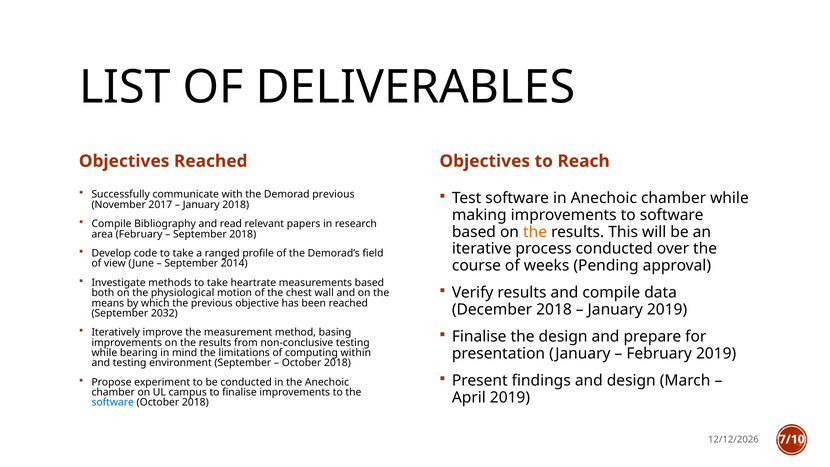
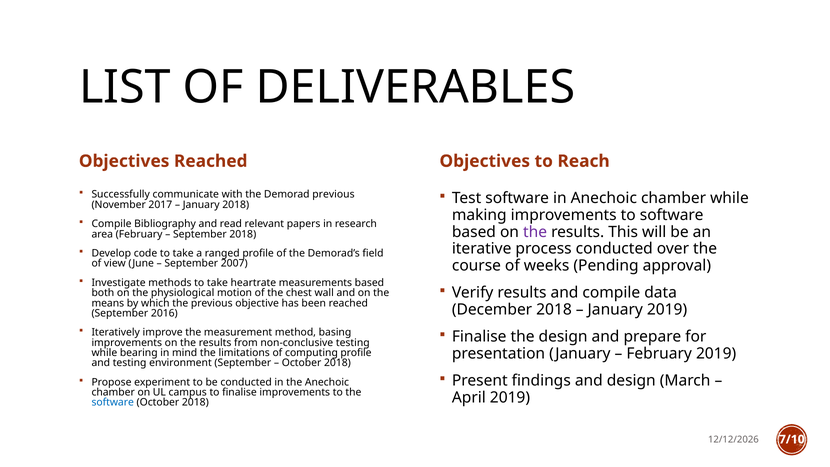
the at (535, 232) colour: orange -> purple
2014: 2014 -> 2007
2032: 2032 -> 2016
computing within: within -> profile
